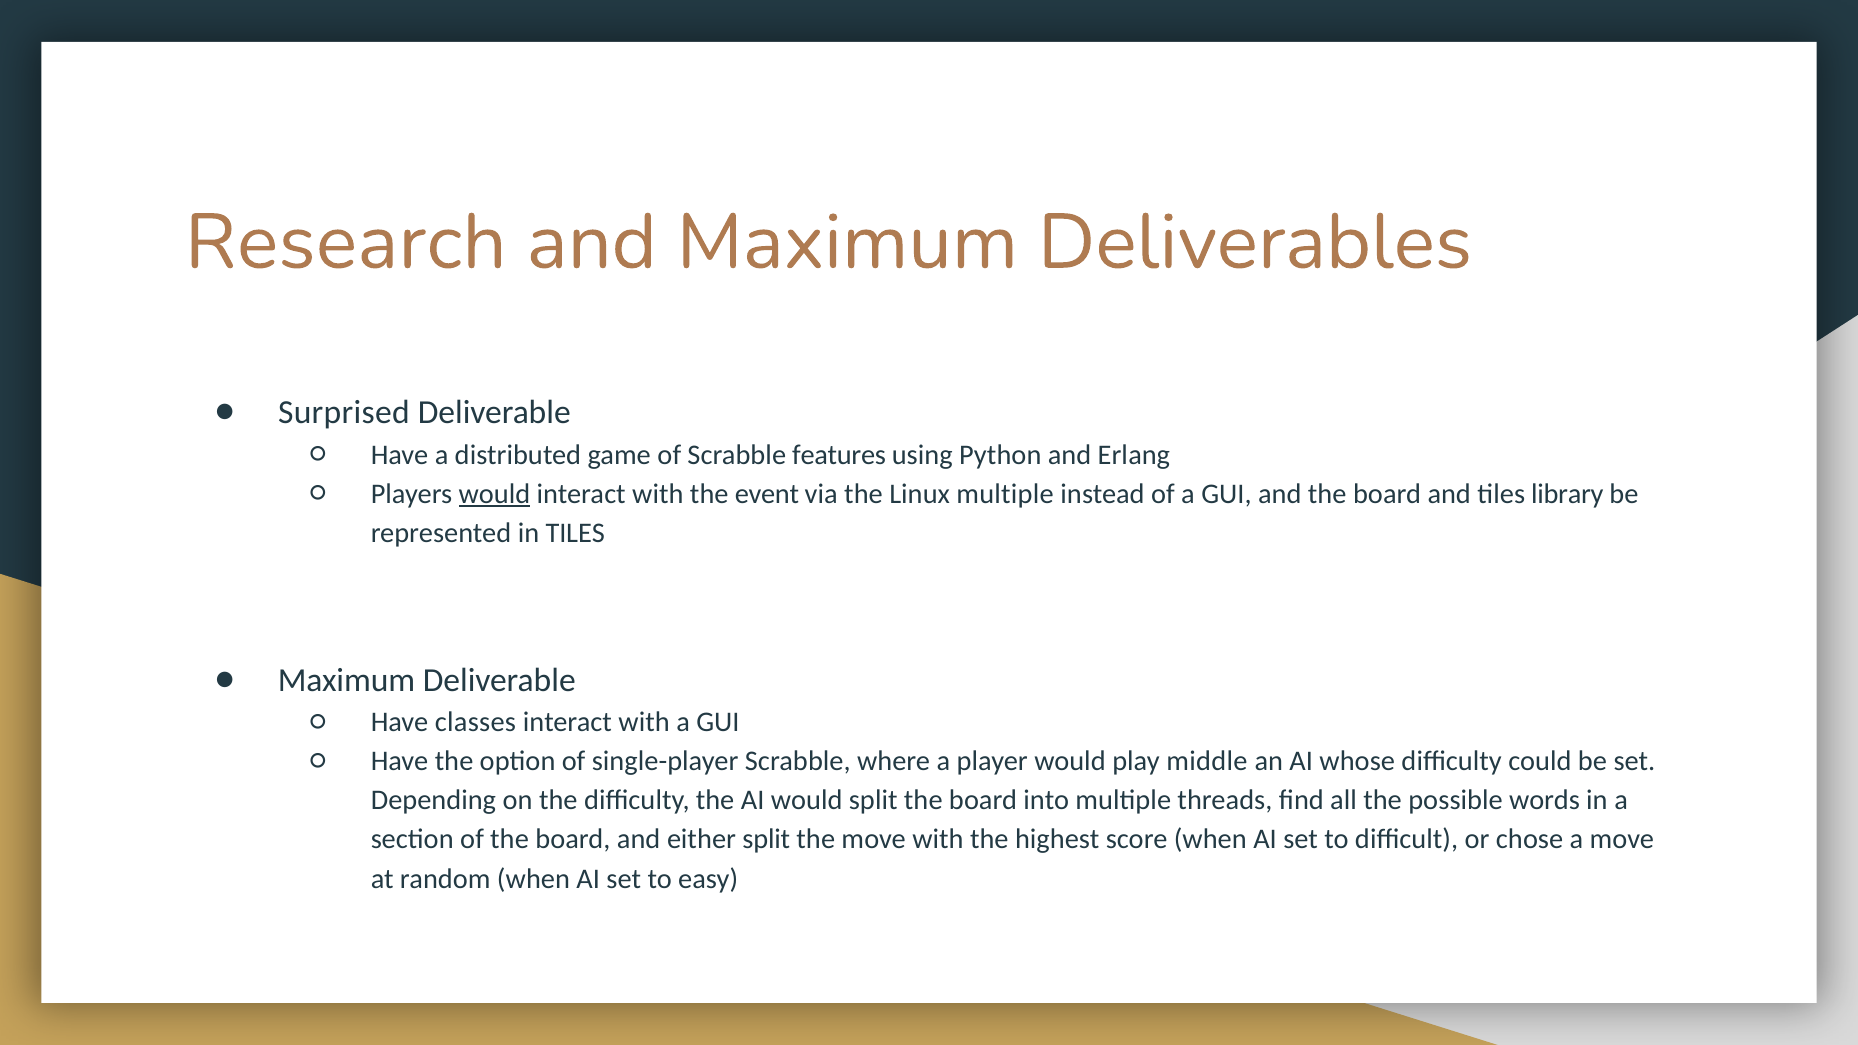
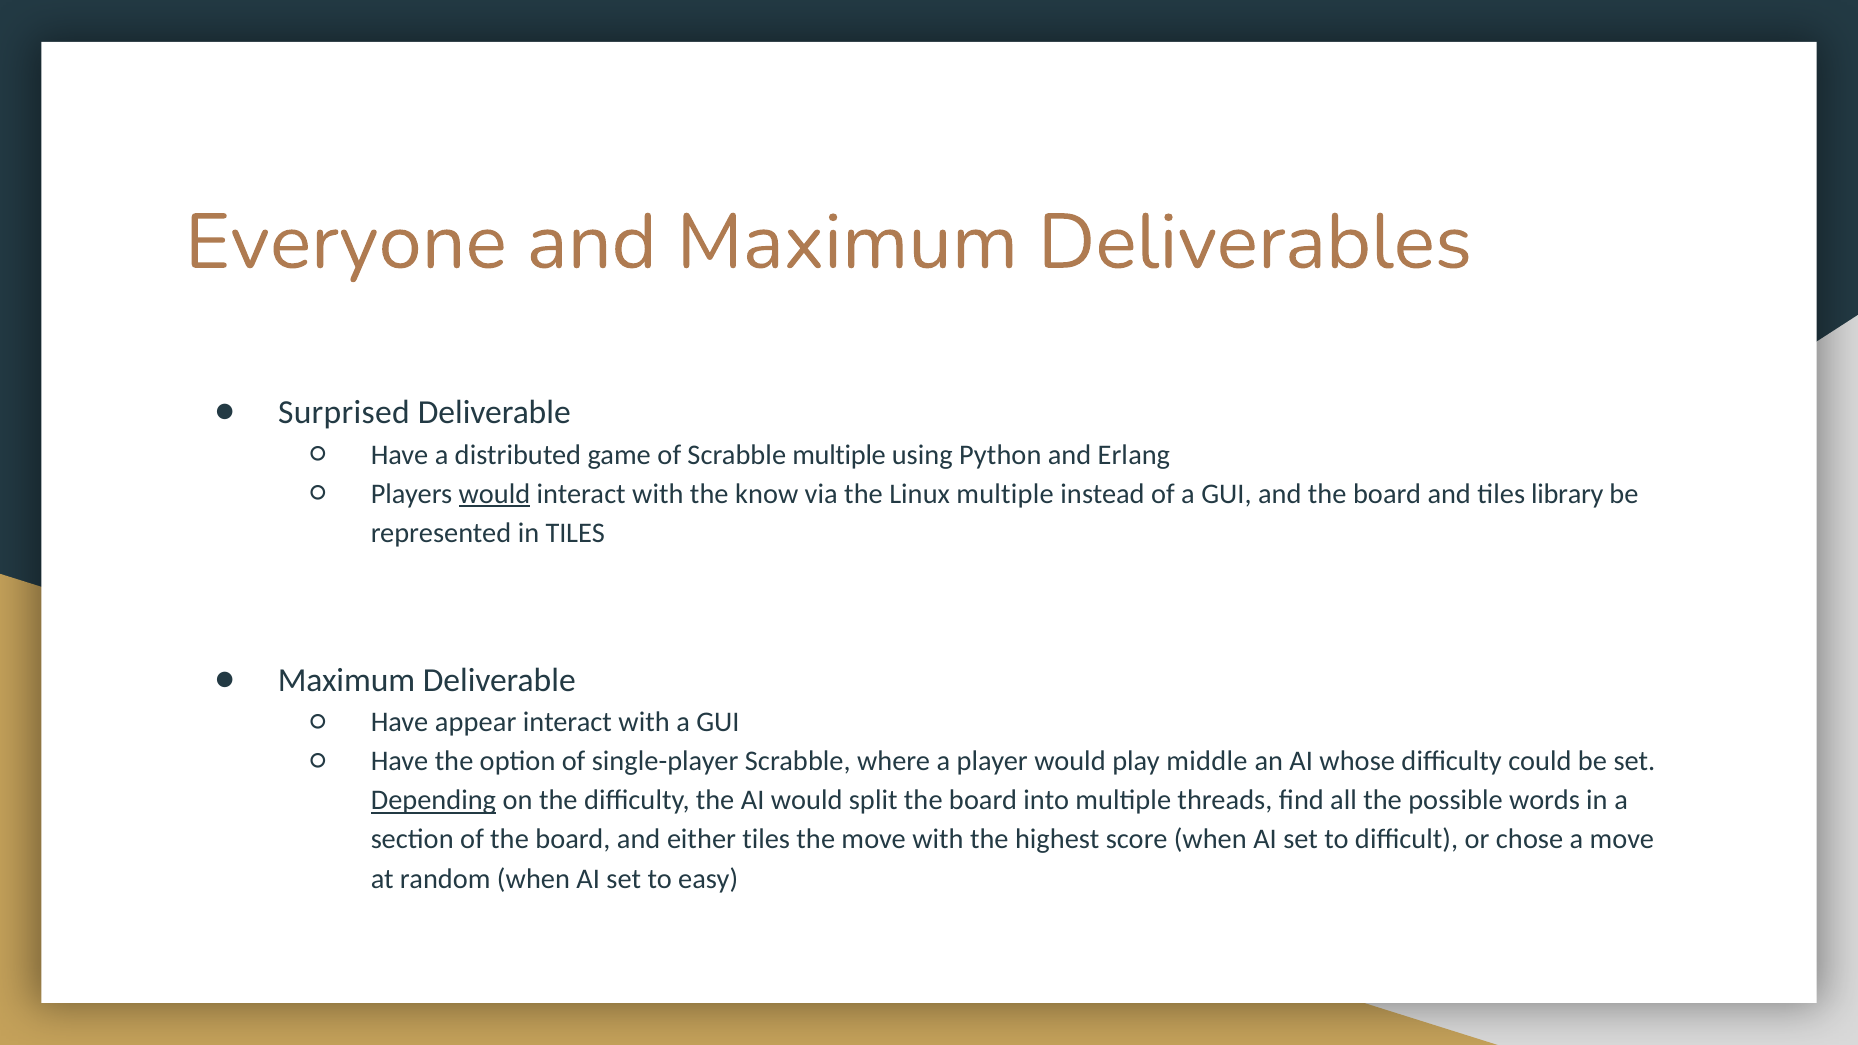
Research: Research -> Everyone
Scrabble features: features -> multiple
event: event -> know
classes: classes -> appear
Depending underline: none -> present
either split: split -> tiles
